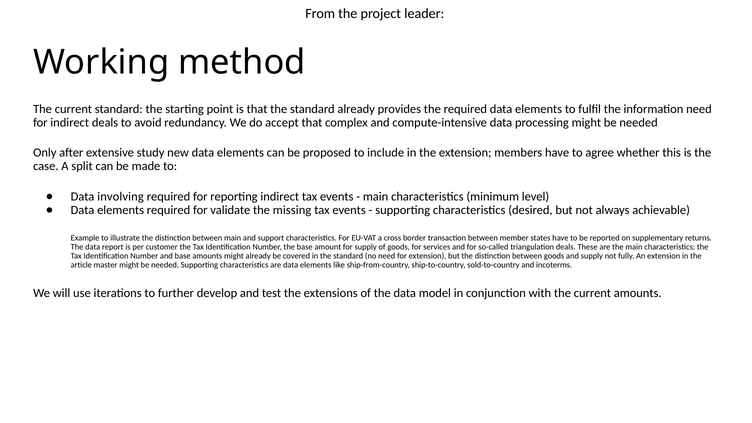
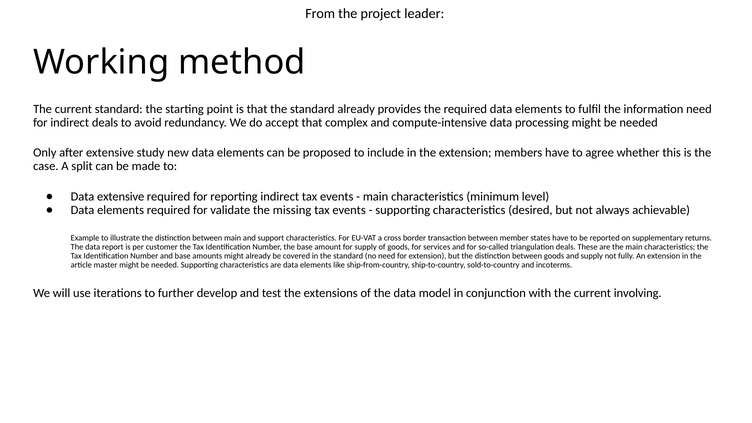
Data involving: involving -> extensive
current amounts: amounts -> involving
